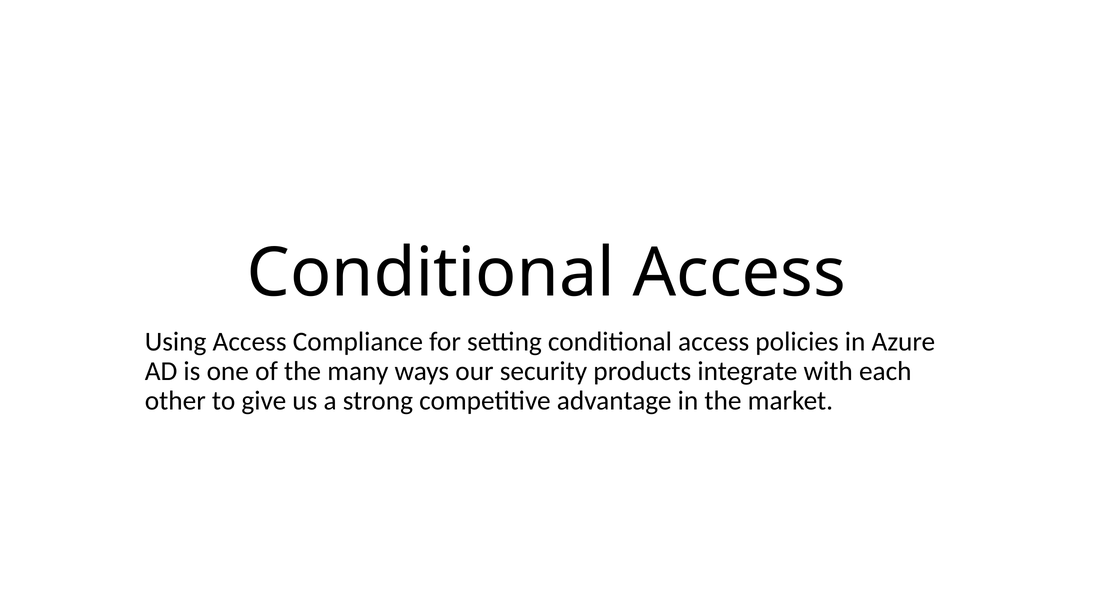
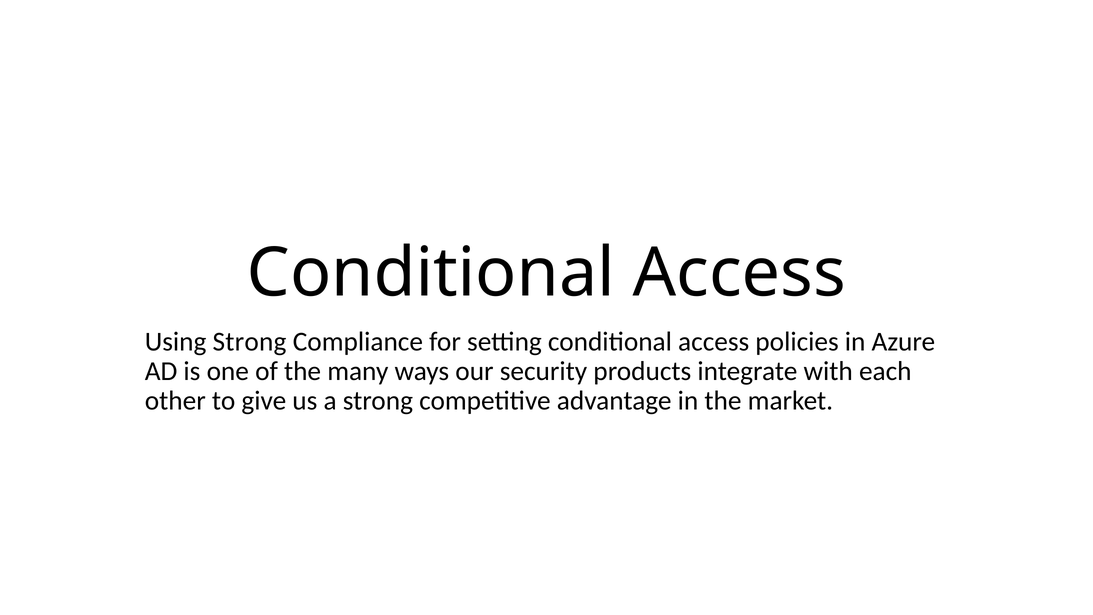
Using Access: Access -> Strong
